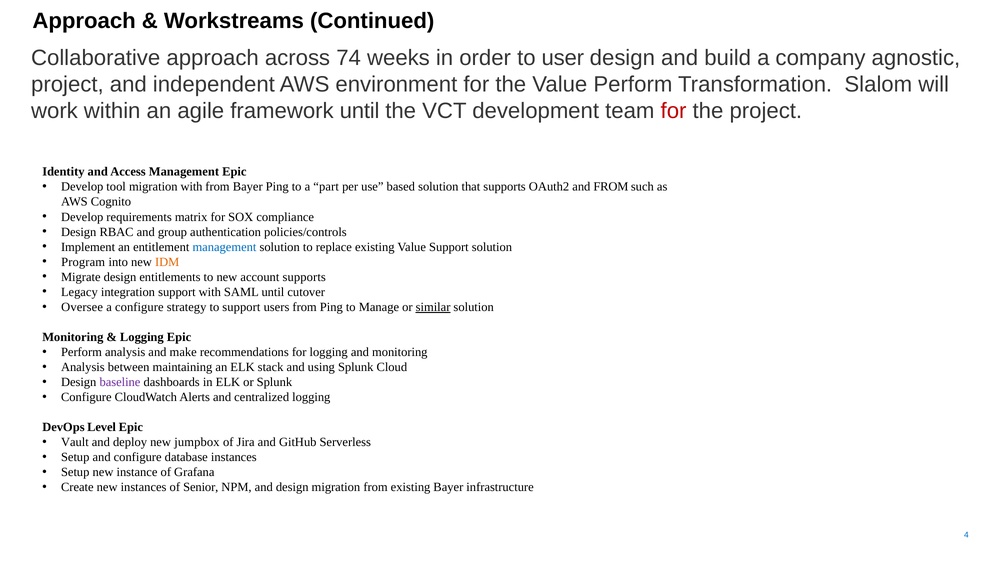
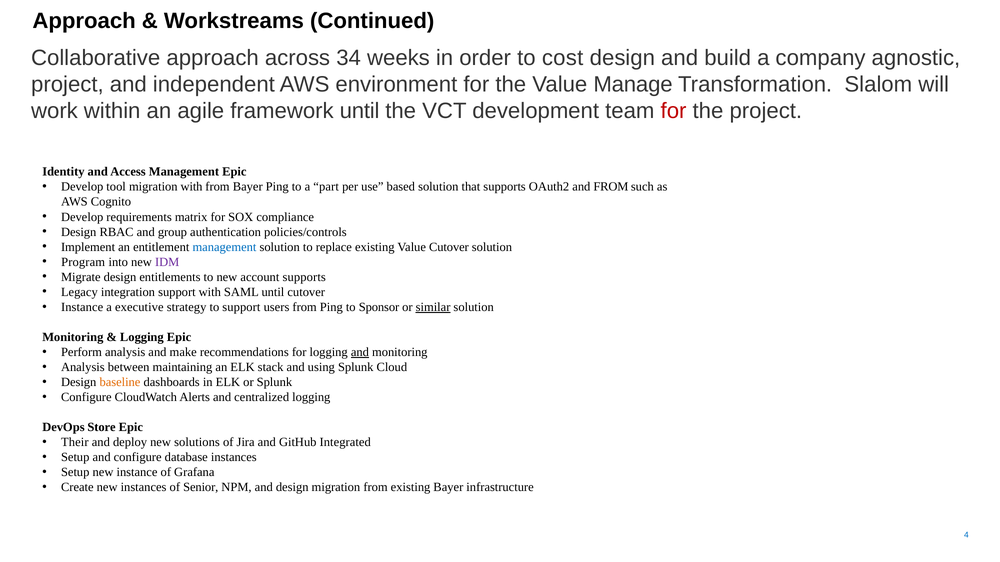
74: 74 -> 34
user: user -> cost
Value Perform: Perform -> Manage
Value Support: Support -> Cutover
IDM colour: orange -> purple
Oversee at (82, 307): Oversee -> Instance
a configure: configure -> executive
Manage: Manage -> Sponsor
and at (360, 352) underline: none -> present
baseline colour: purple -> orange
Level: Level -> Store
Vault: Vault -> Their
jumpbox: jumpbox -> solutions
Serverless: Serverless -> Integrated
